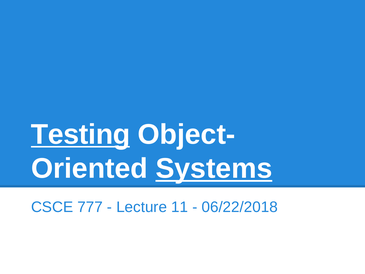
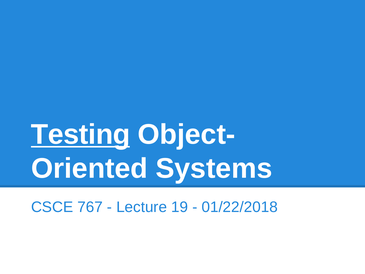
Systems underline: present -> none
777: 777 -> 767
11: 11 -> 19
06/22/2018: 06/22/2018 -> 01/22/2018
